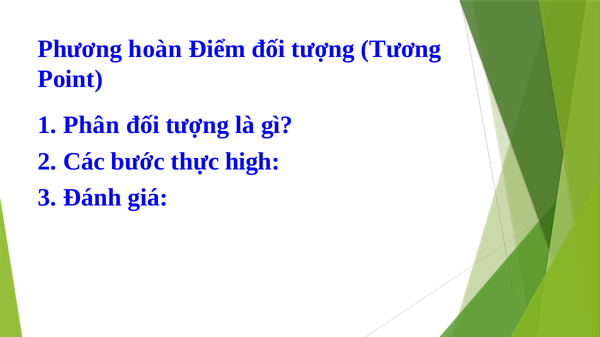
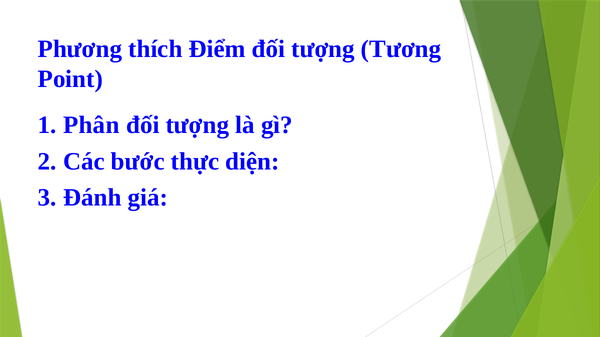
hoàn: hoàn -> thích
high: high -> diện
